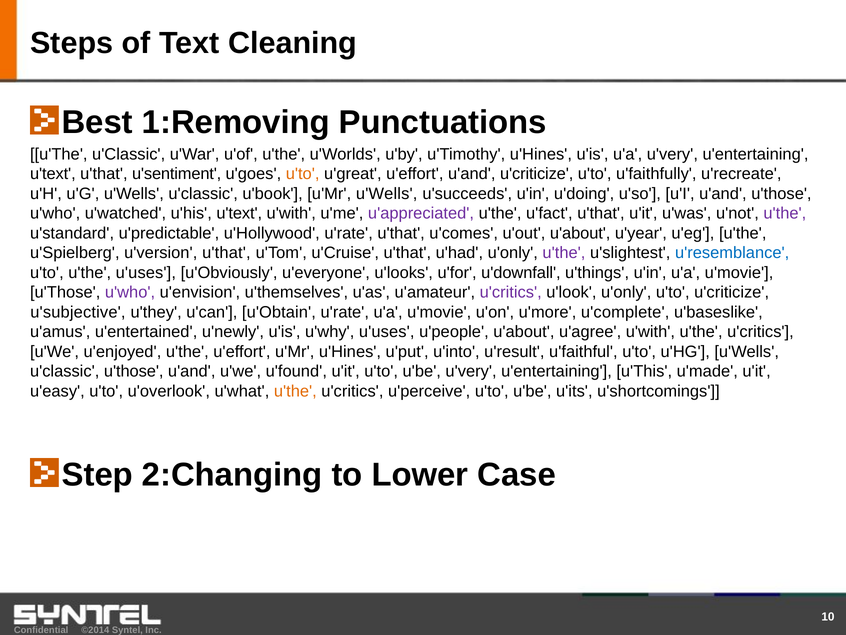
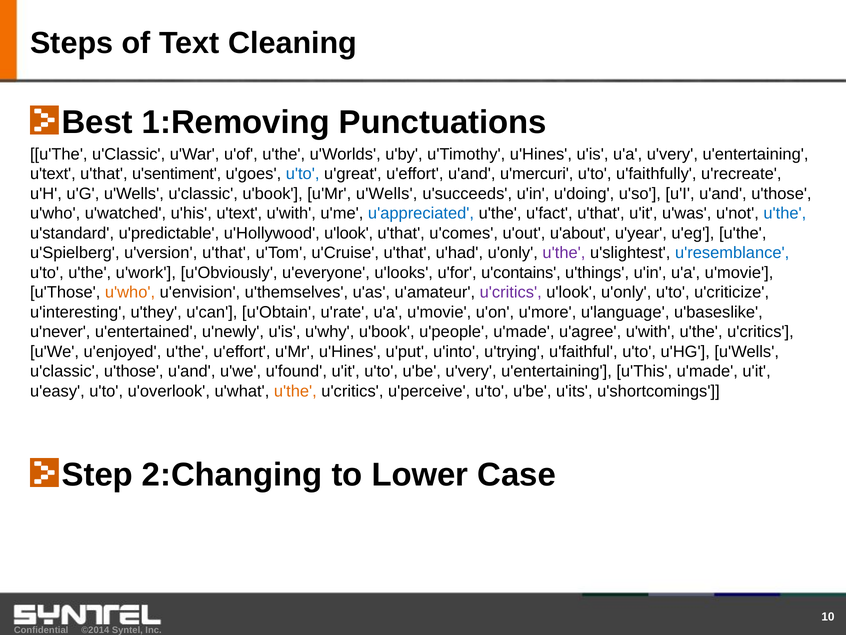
u'to at (303, 174) colour: orange -> blue
u'and u'criticize: u'criticize -> u'mercuri
u'appreciated colour: purple -> blue
u'the at (785, 213) colour: purple -> blue
u'Hollywood u'rate: u'rate -> u'look
u'the u'uses: u'uses -> u'work
u'downfall: u'downfall -> u'contains
u'who at (130, 292) colour: purple -> orange
u'subjective: u'subjective -> u'interesting
u'complete: u'complete -> u'language
u'amus: u'amus -> u'never
u'why u'uses: u'uses -> u'book
u'people u'about: u'about -> u'made
u'result: u'result -> u'trying
